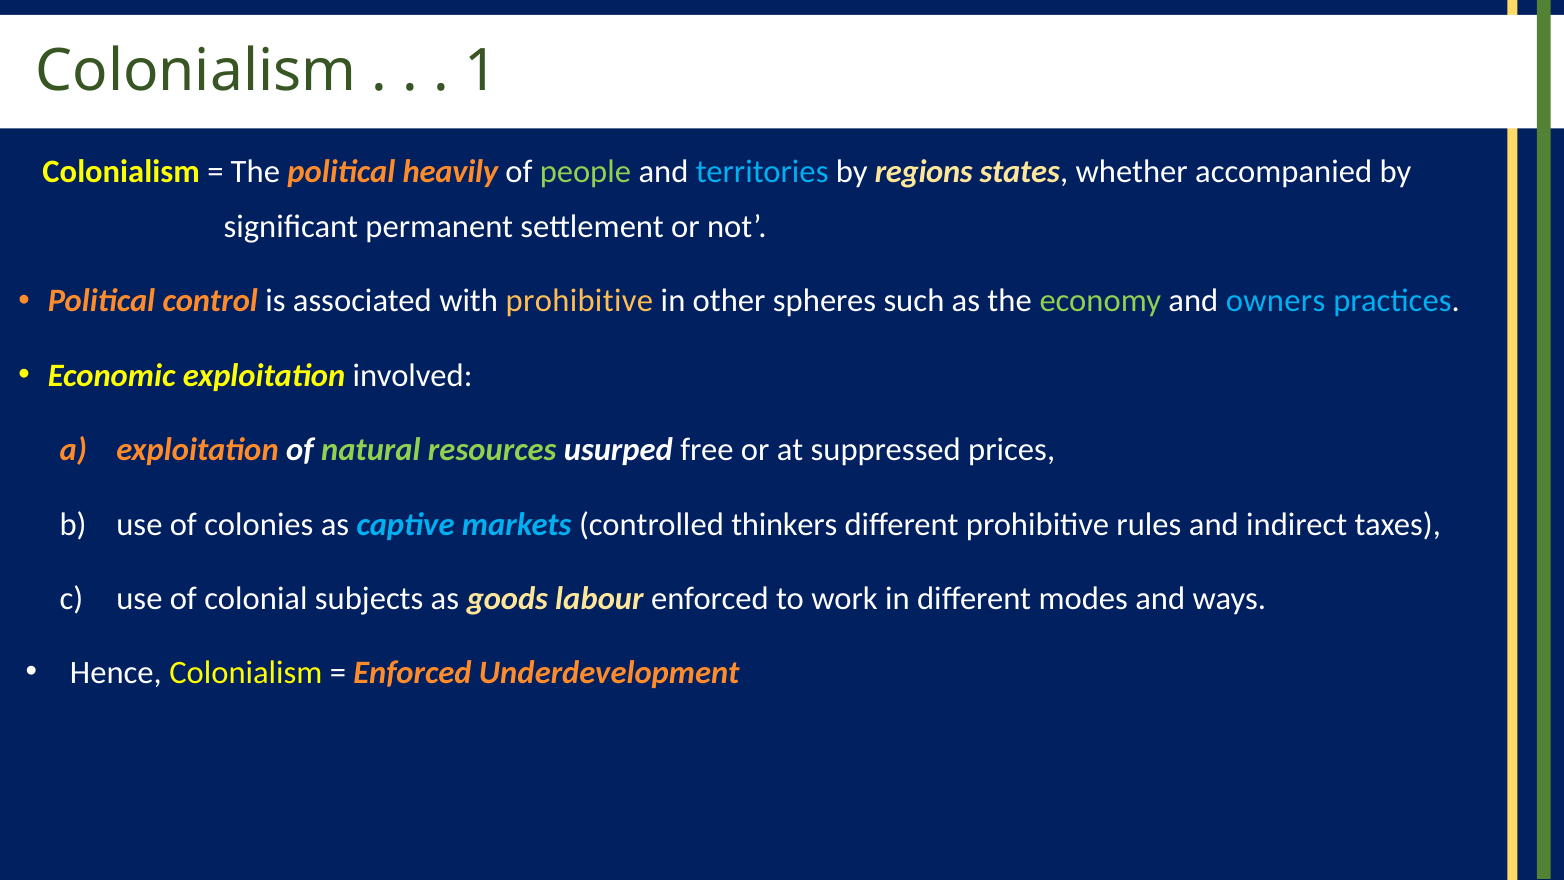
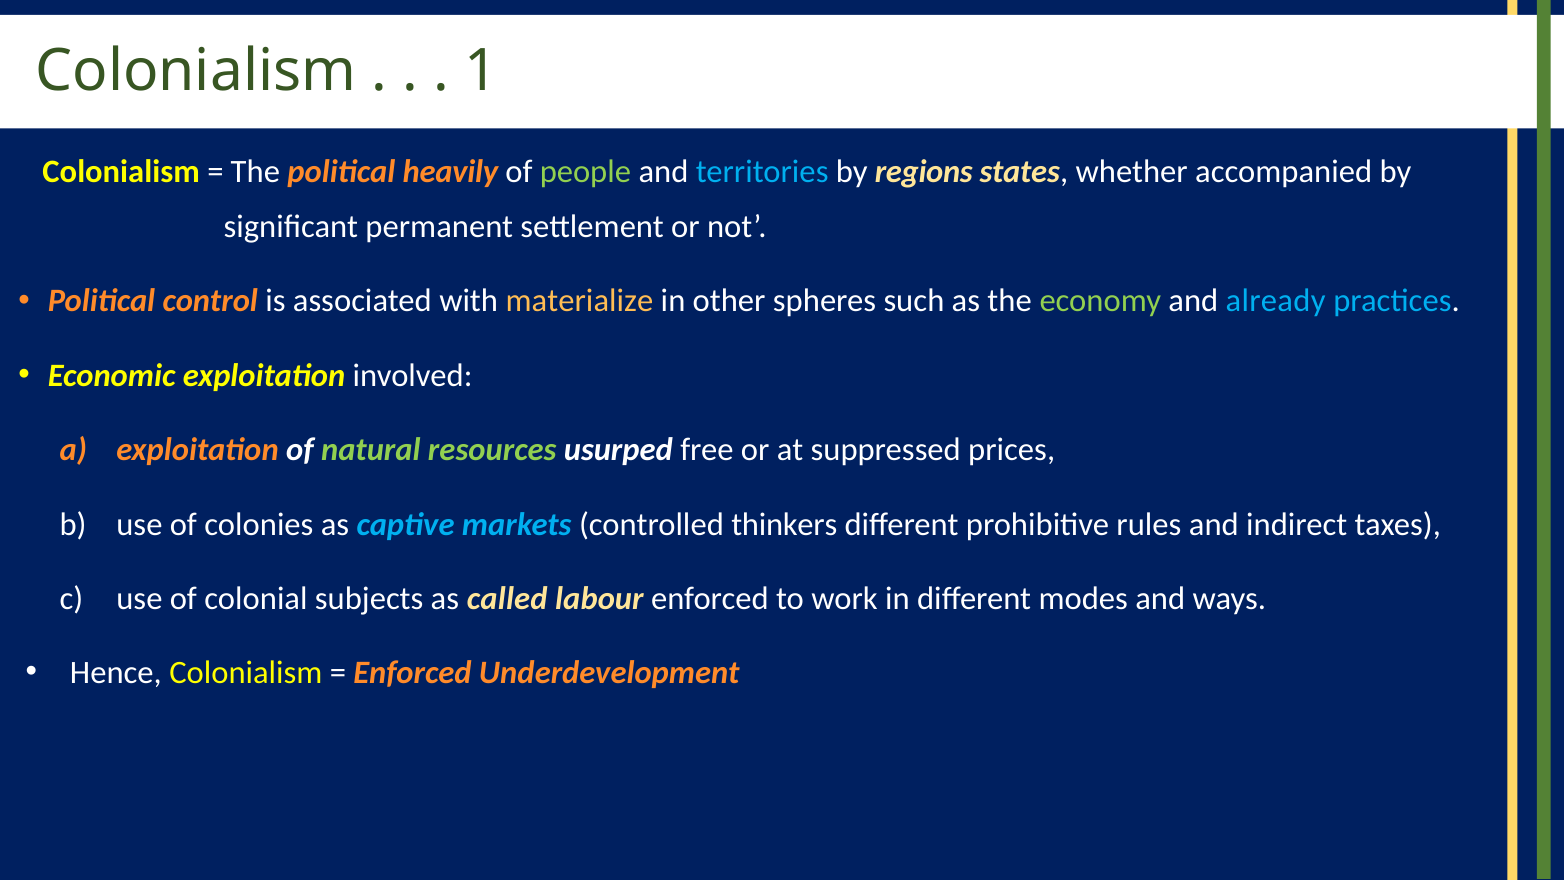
with prohibitive: prohibitive -> materialize
owners: owners -> already
goods: goods -> called
